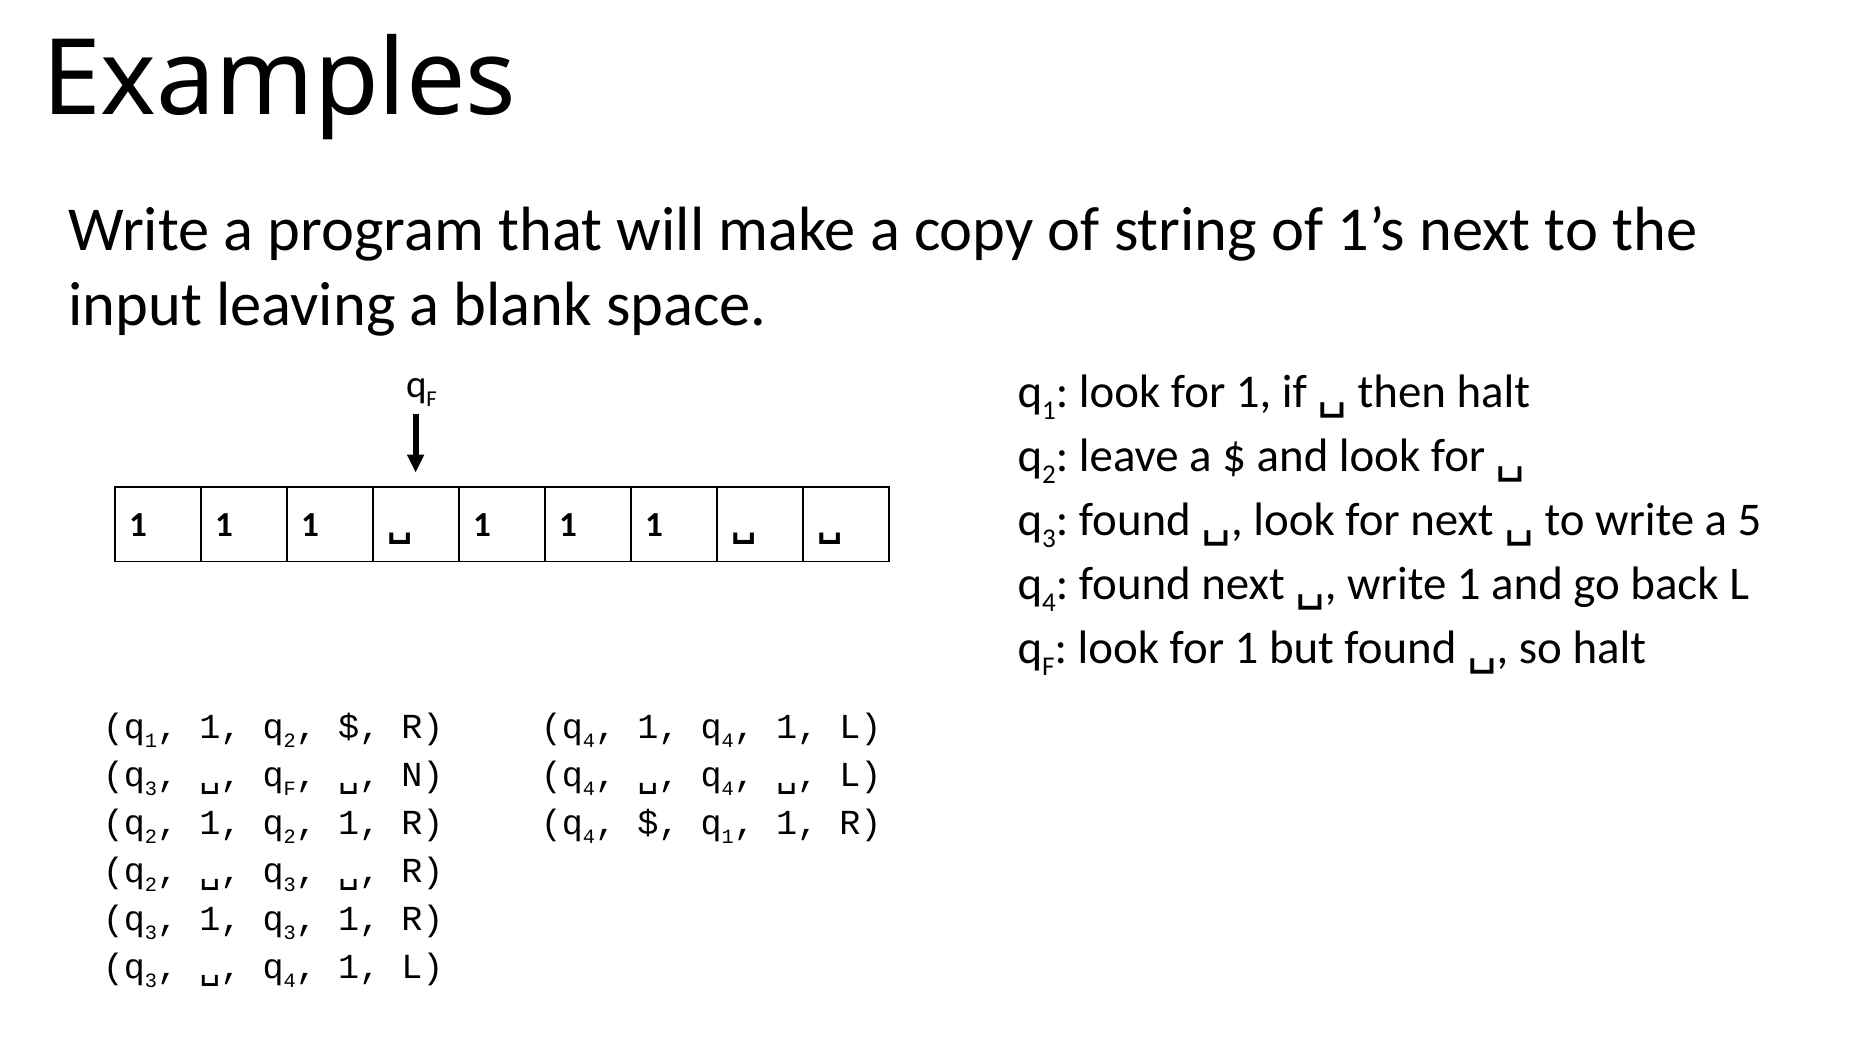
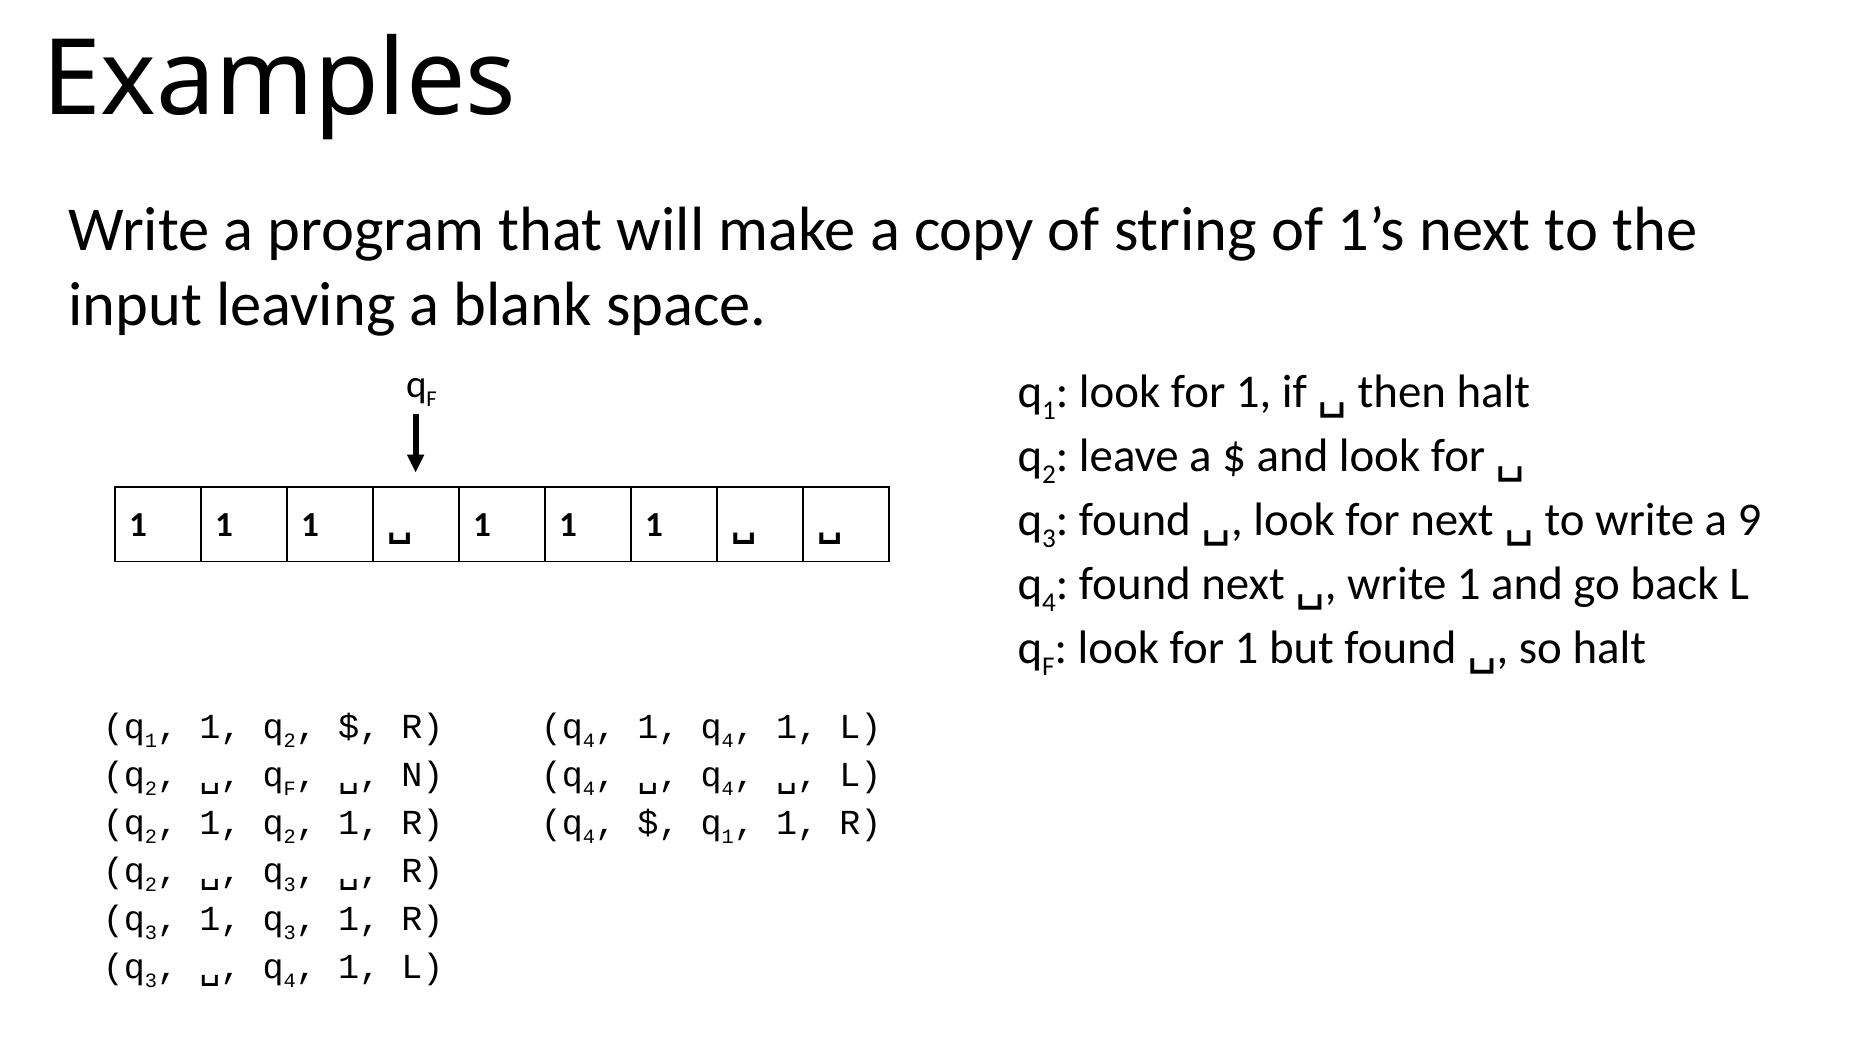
5: 5 -> 9
3 at (151, 789): 3 -> 2
